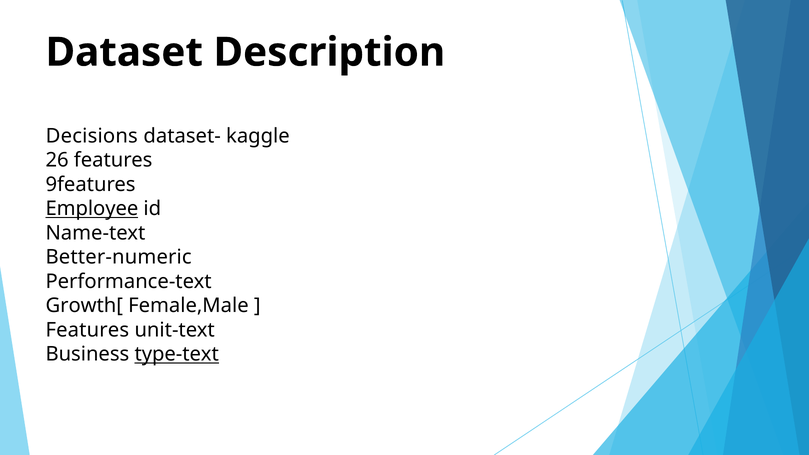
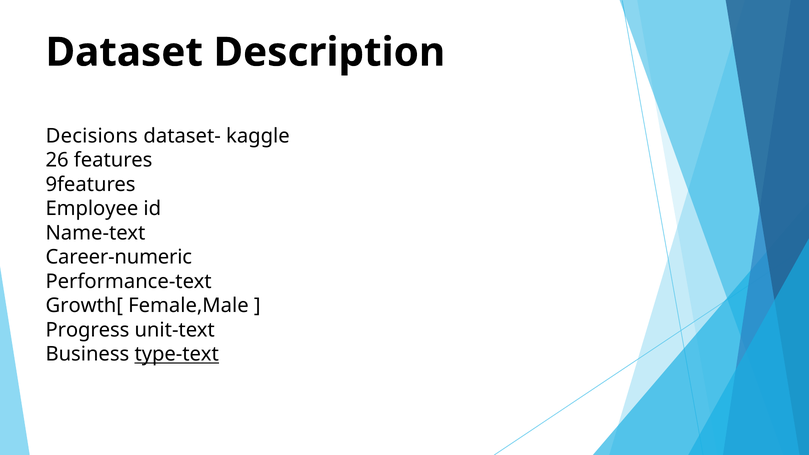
Employee underline: present -> none
Better-numeric: Better-numeric -> Career-numeric
Features at (87, 330): Features -> Progress
